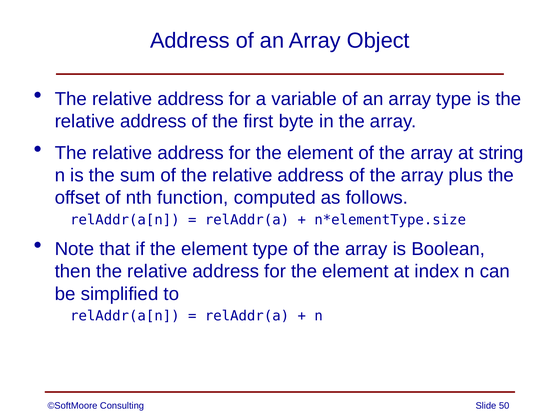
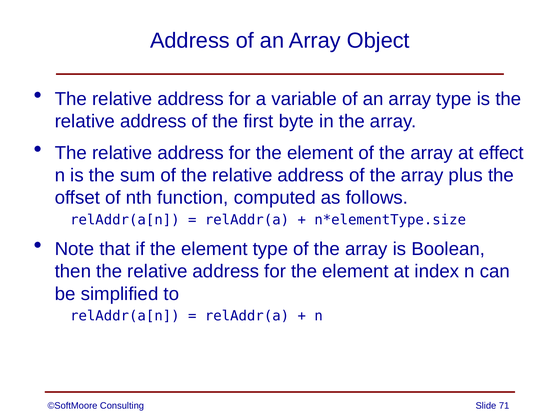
string: string -> effect
50: 50 -> 71
